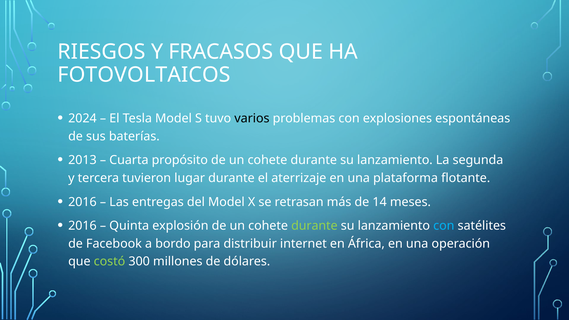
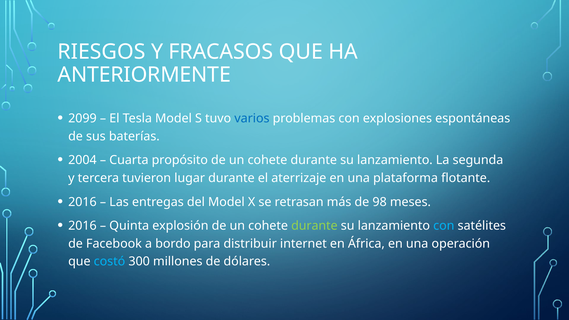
FOTOVOLTAICOS: FOTOVOLTAICOS -> ANTERIORMENTE
2024: 2024 -> 2099
varios colour: black -> blue
2013: 2013 -> 2004
14: 14 -> 98
costó colour: light green -> light blue
